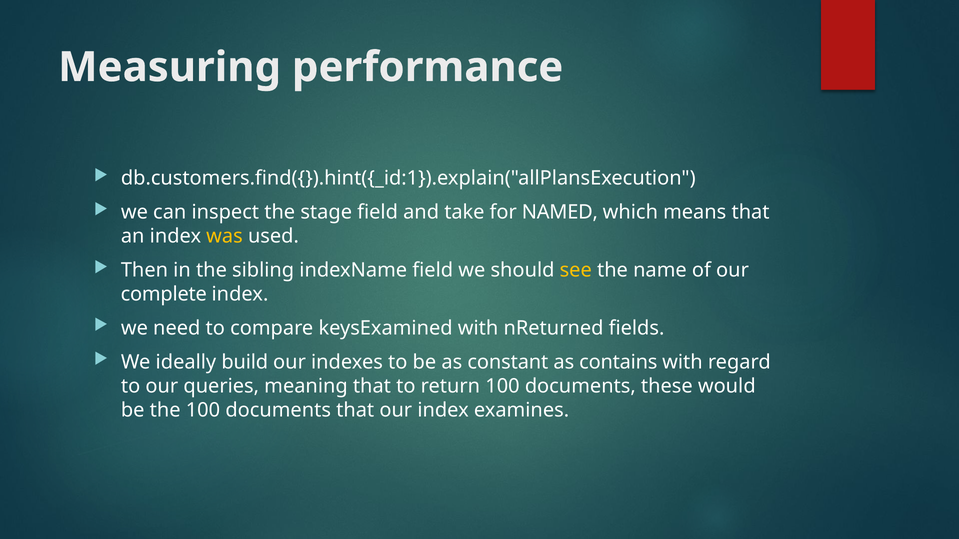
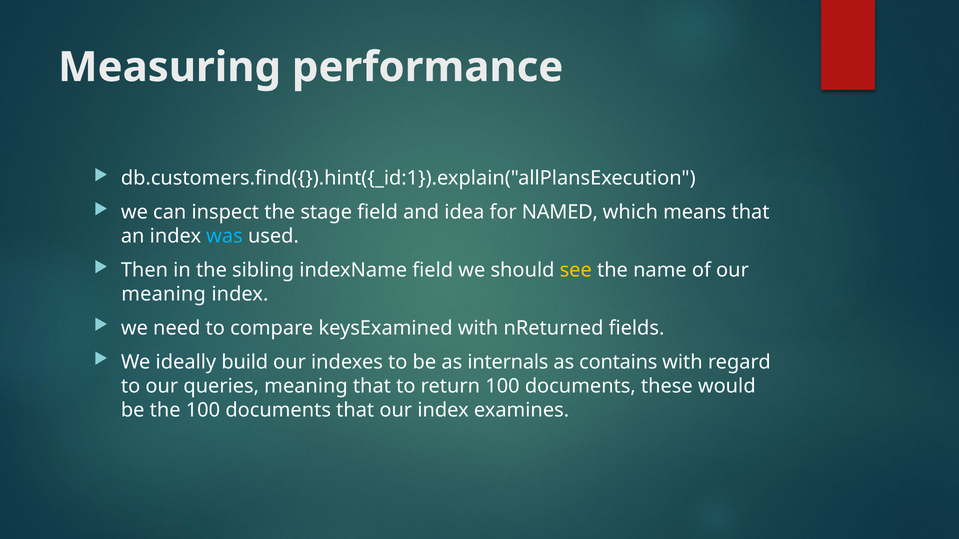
take: take -> idea
was colour: yellow -> light blue
complete at (164, 294): complete -> meaning
constant: constant -> internals
